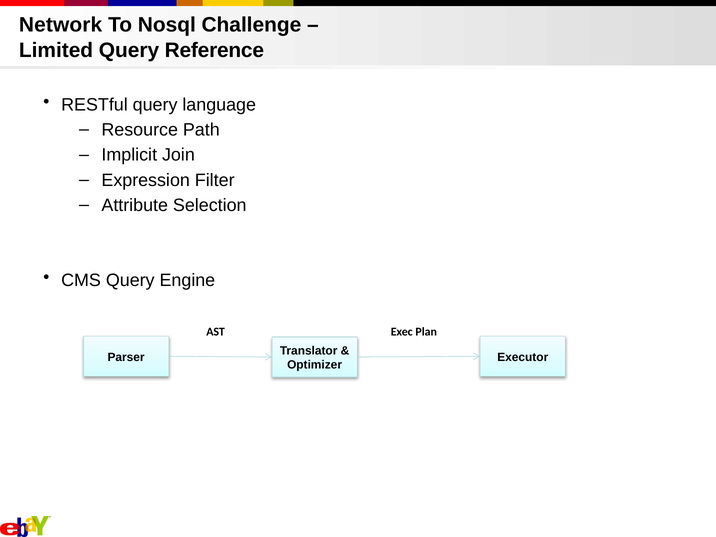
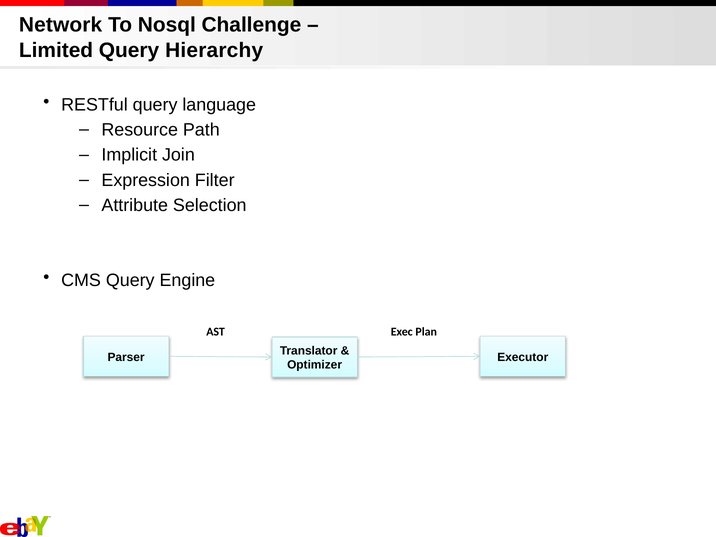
Reference: Reference -> Hierarchy
